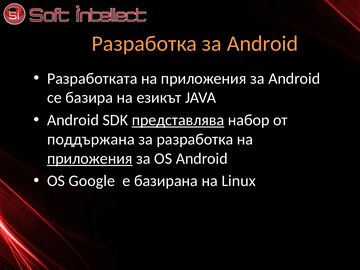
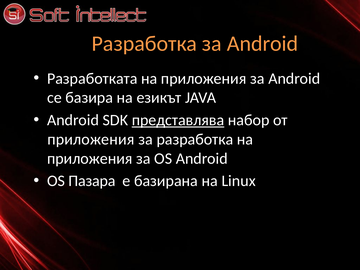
поддържана at (91, 139): поддържана -> приложения
приложения at (90, 159) underline: present -> none
Google: Google -> Пазара
